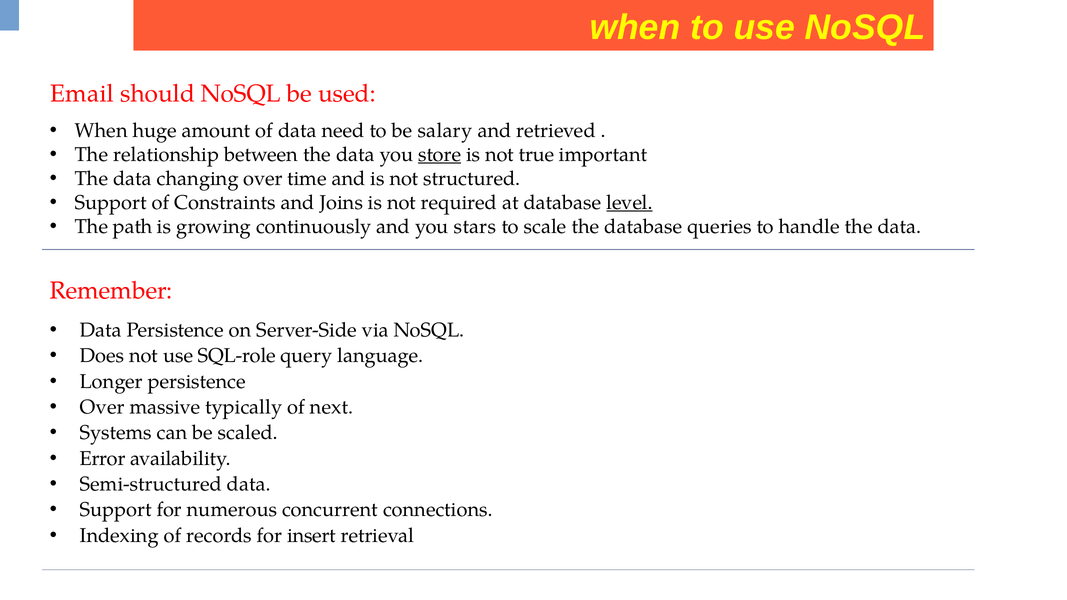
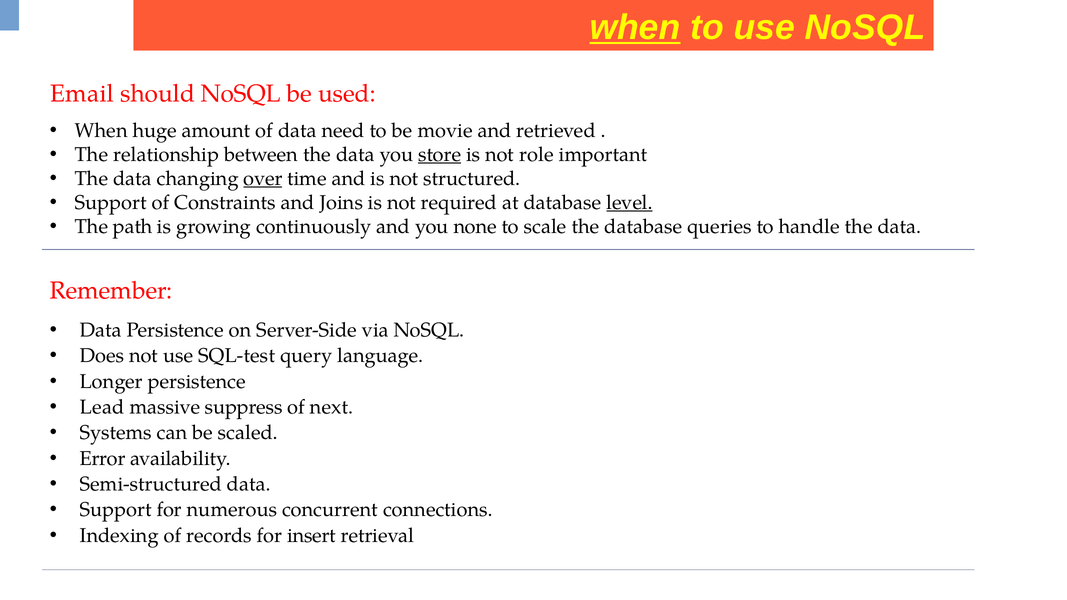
when at (635, 28) underline: none -> present
salary: salary -> movie
true: true -> role
over at (263, 179) underline: none -> present
stars: stars -> none
SQL-role: SQL-role -> SQL-test
Over at (102, 407): Over -> Lead
typically: typically -> suppress
